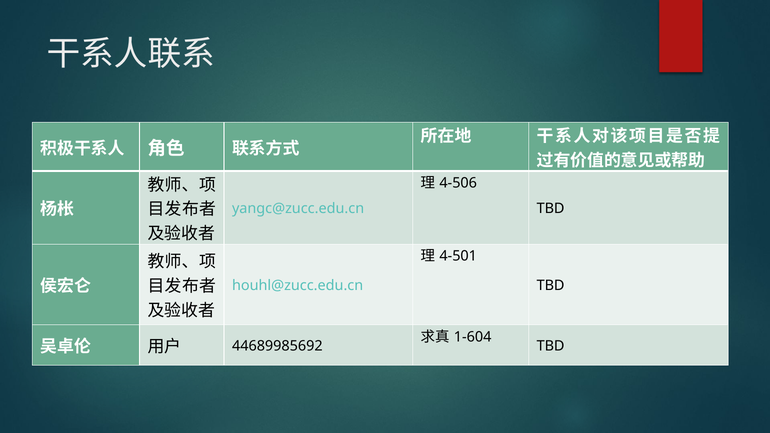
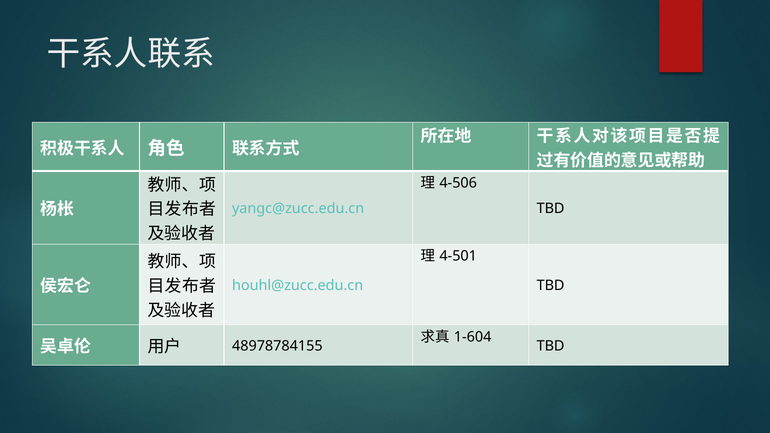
44689985692: 44689985692 -> 48978784155
